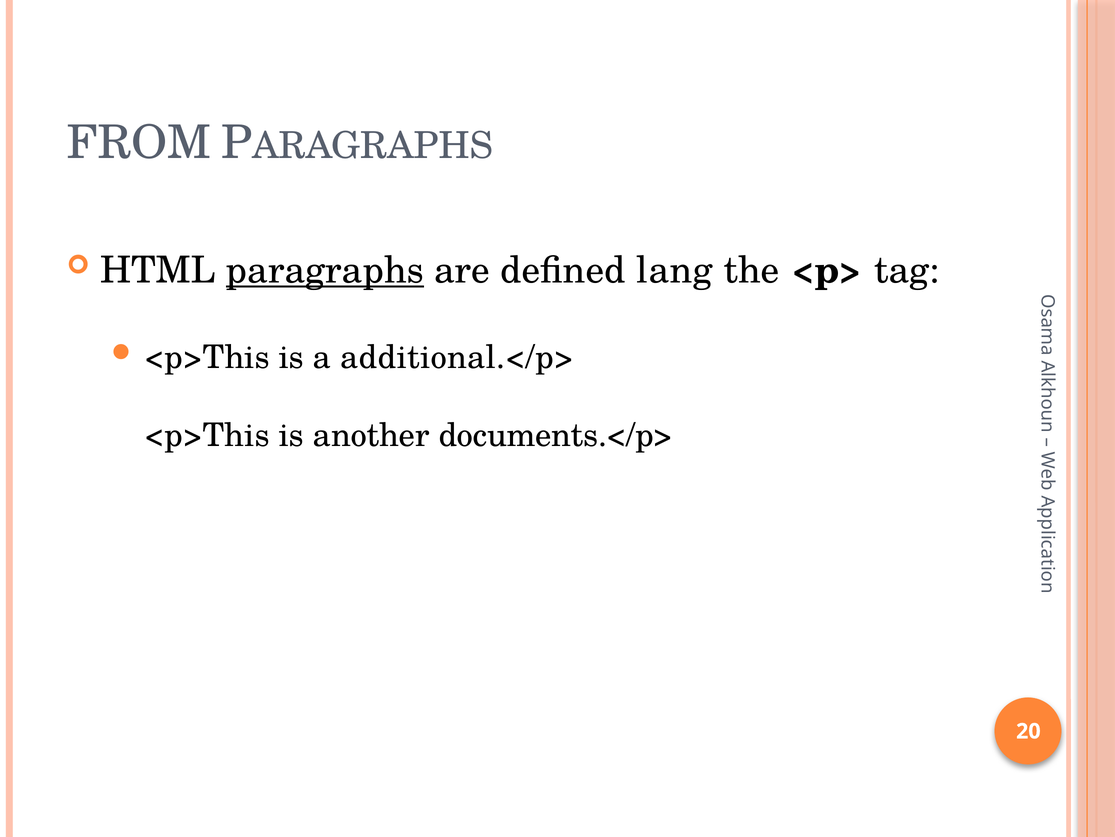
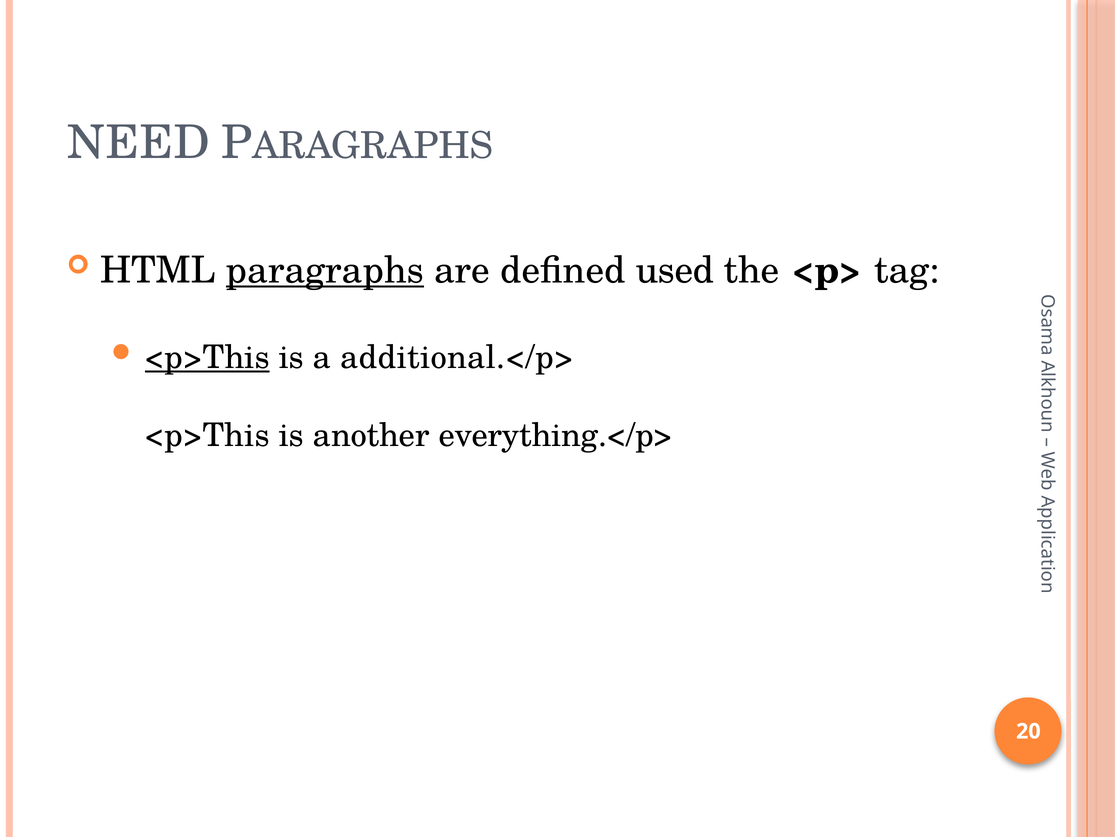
FROM: FROM -> NEED
lang: lang -> used
<p>This at (207, 357) underline: none -> present
documents.</p>: documents.</p> -> everything.</p>
